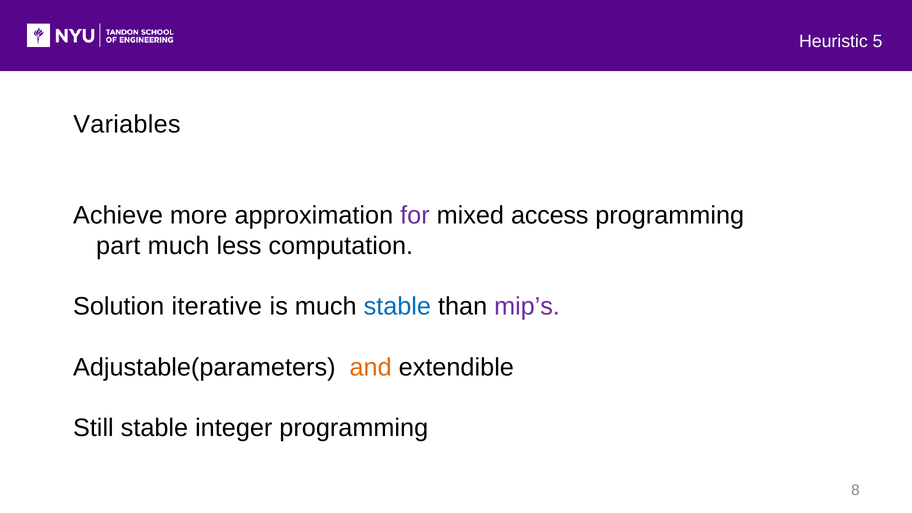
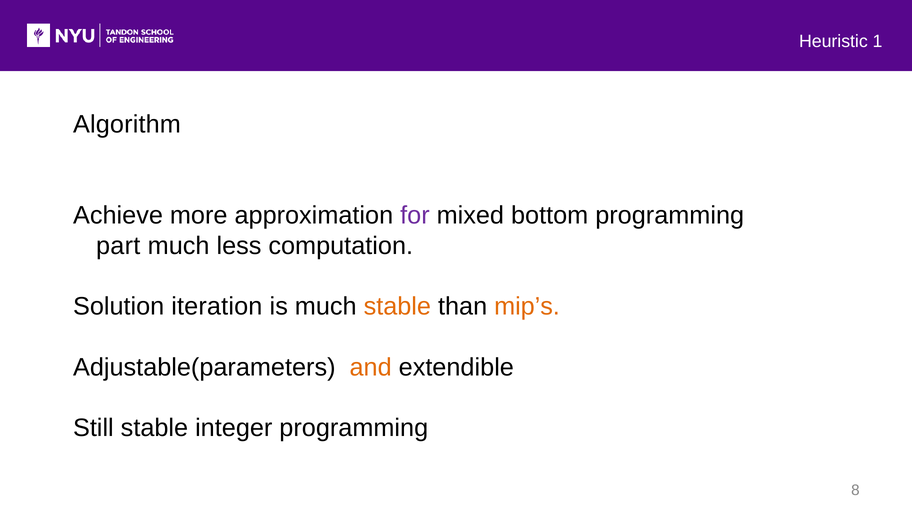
5: 5 -> 1
Variables: Variables -> Algorithm
access: access -> bottom
iterative: iterative -> iteration
stable at (397, 306) colour: blue -> orange
mip’s colour: purple -> orange
